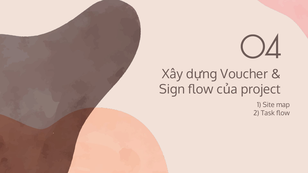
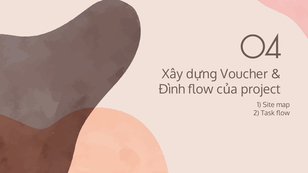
Sign: Sign -> Đình
